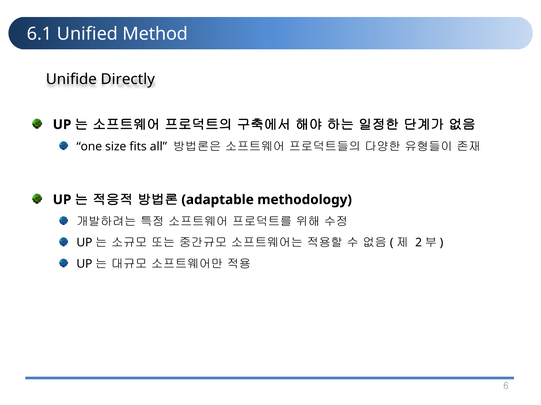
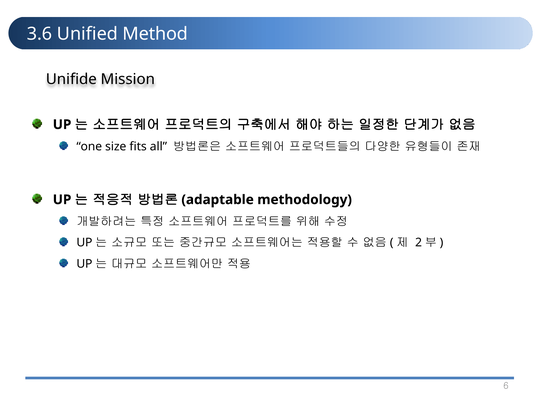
6.1: 6.1 -> 3.6
Directly: Directly -> Mission
